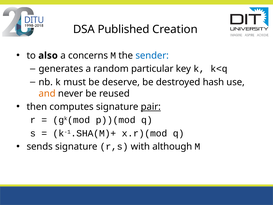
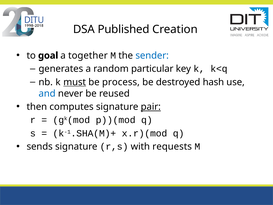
also: also -> goal
concerns: concerns -> together
must underline: none -> present
deserve: deserve -> process
and colour: orange -> blue
although: although -> requests
